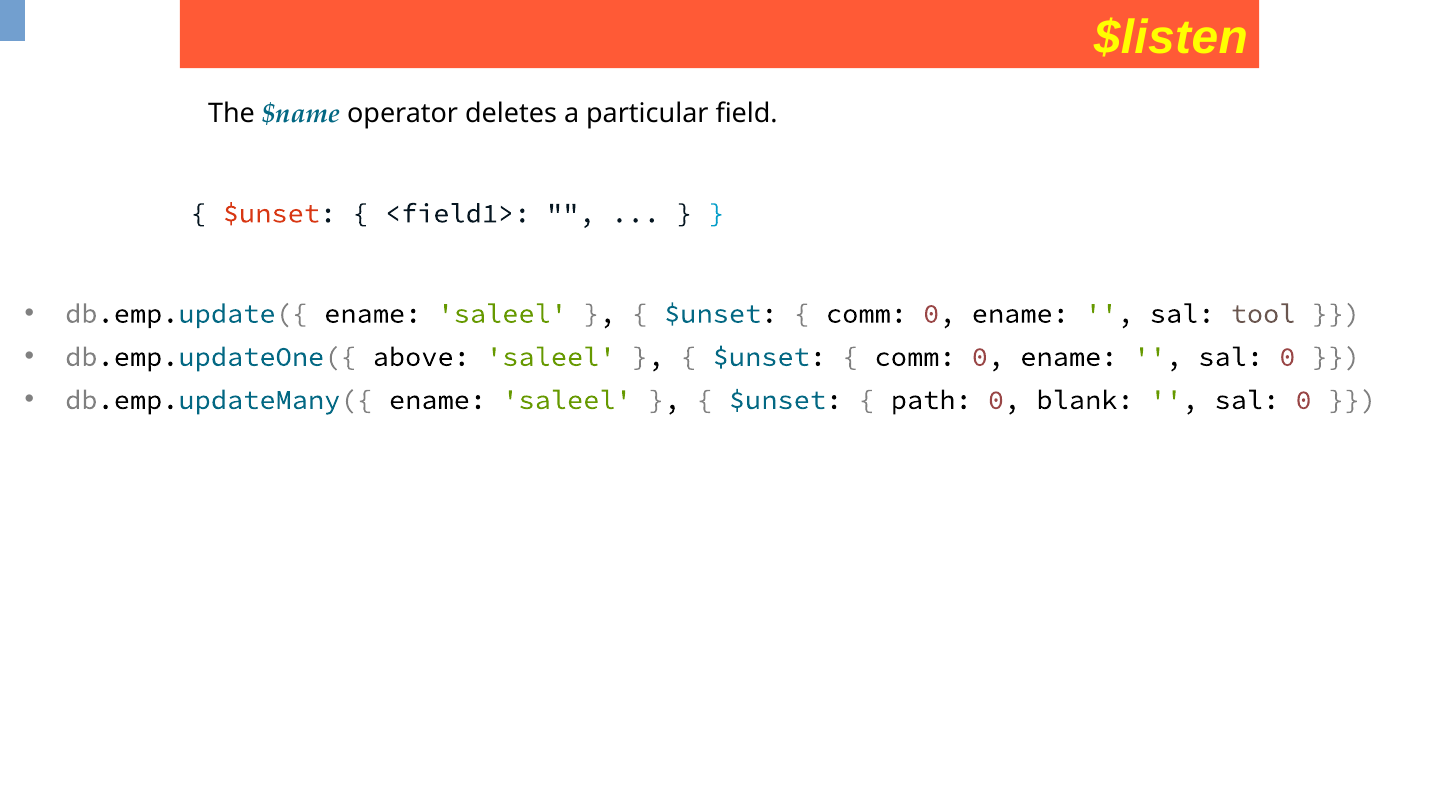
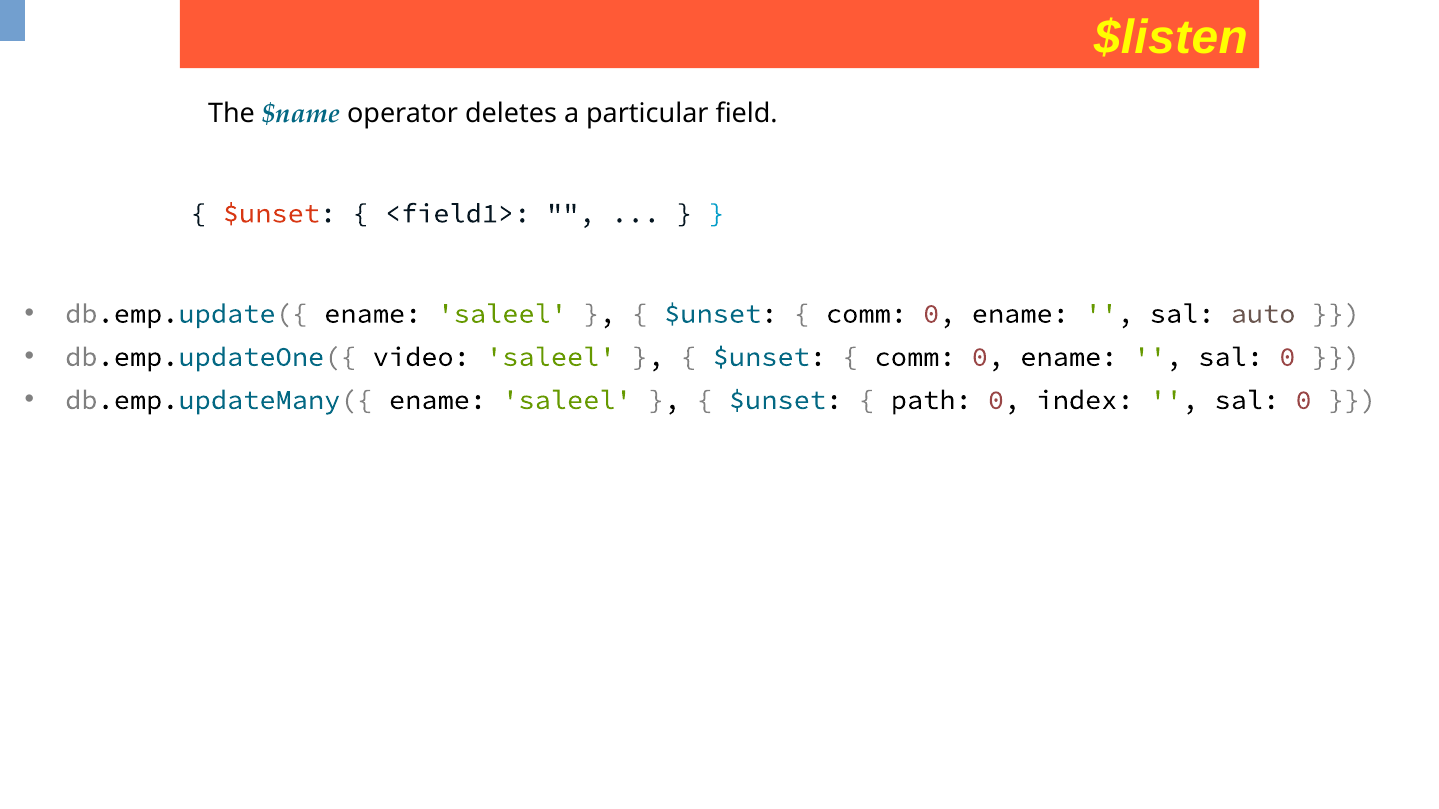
tool: tool -> auto
above: above -> video
blank: blank -> index
